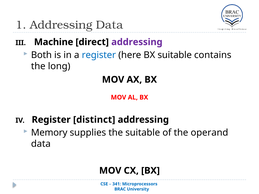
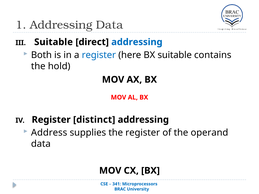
Machine at (54, 42): Machine -> Suitable
addressing at (137, 42) colour: purple -> blue
long: long -> hold
Memory: Memory -> Address
the suitable: suitable -> register
